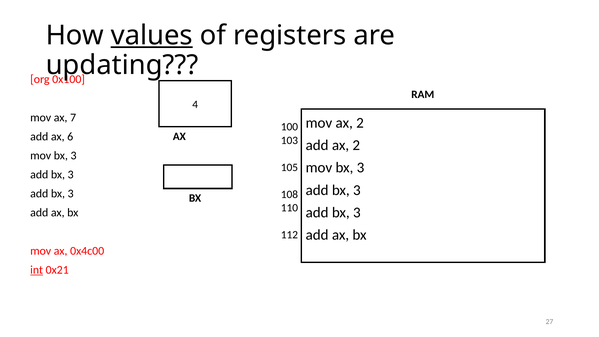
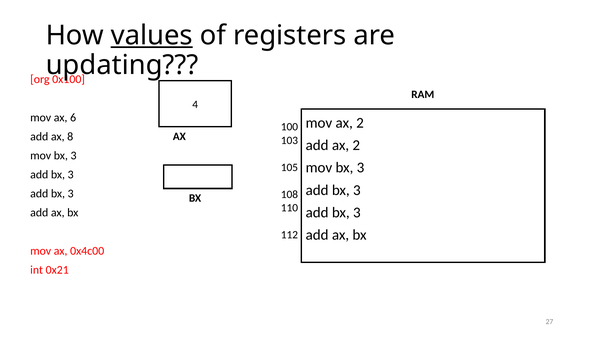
7: 7 -> 6
6: 6 -> 8
int underline: present -> none
